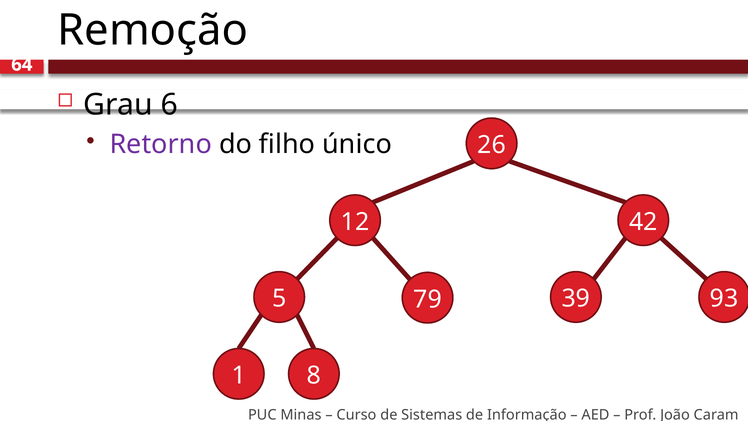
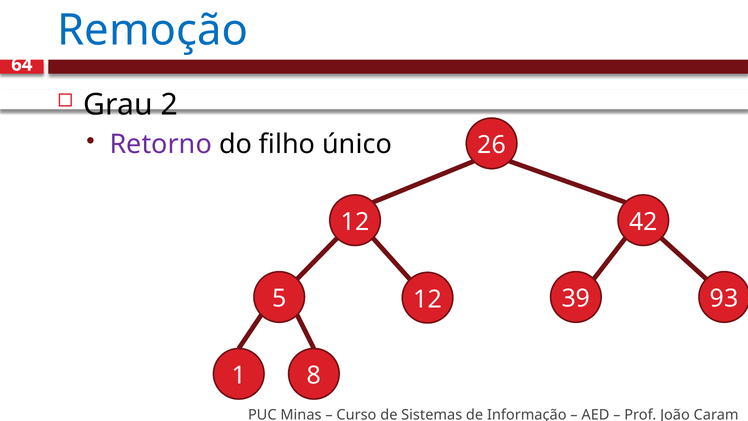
Remoção colour: black -> blue
6: 6 -> 2
5 79: 79 -> 12
